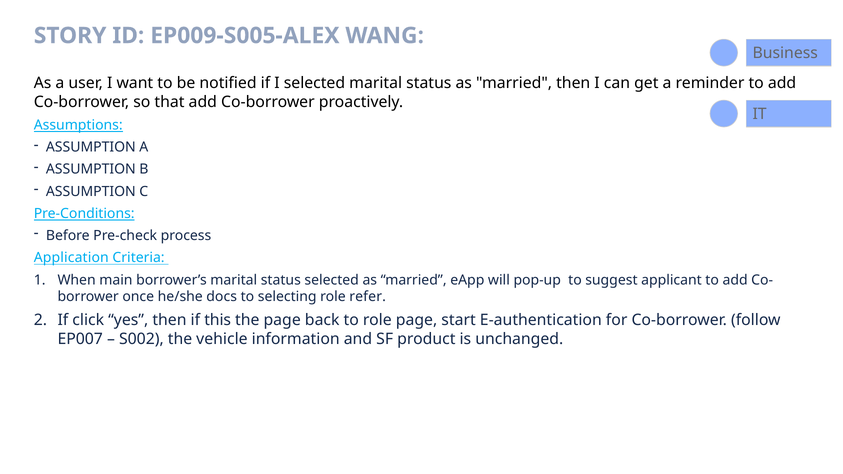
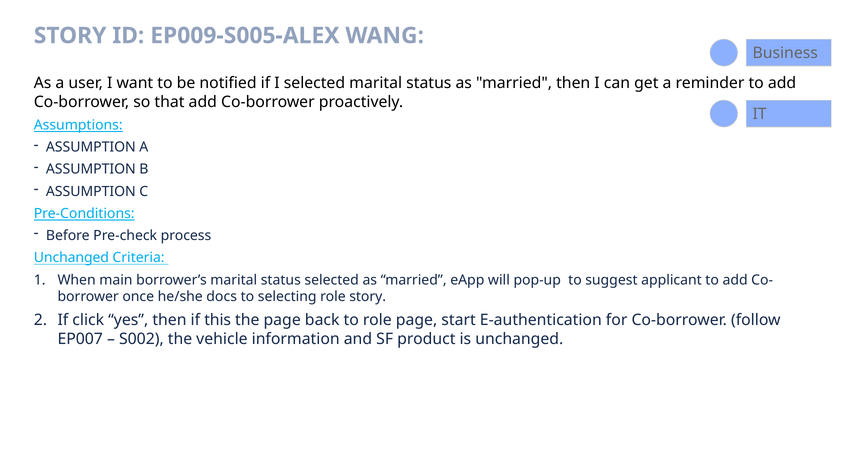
Application at (71, 258): Application -> Unchanged
role refer: refer -> story
